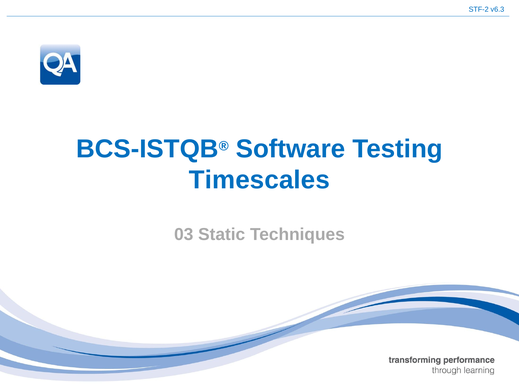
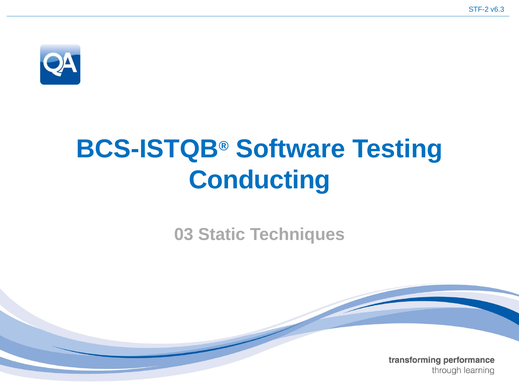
Timescales: Timescales -> Conducting
